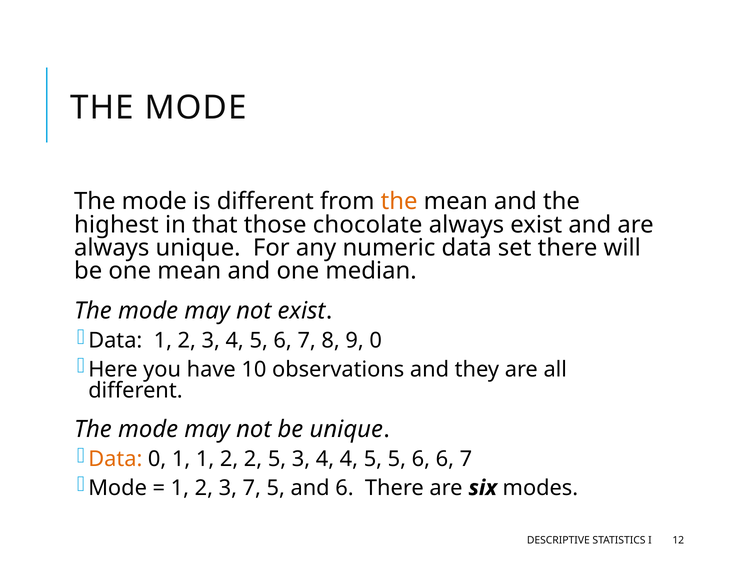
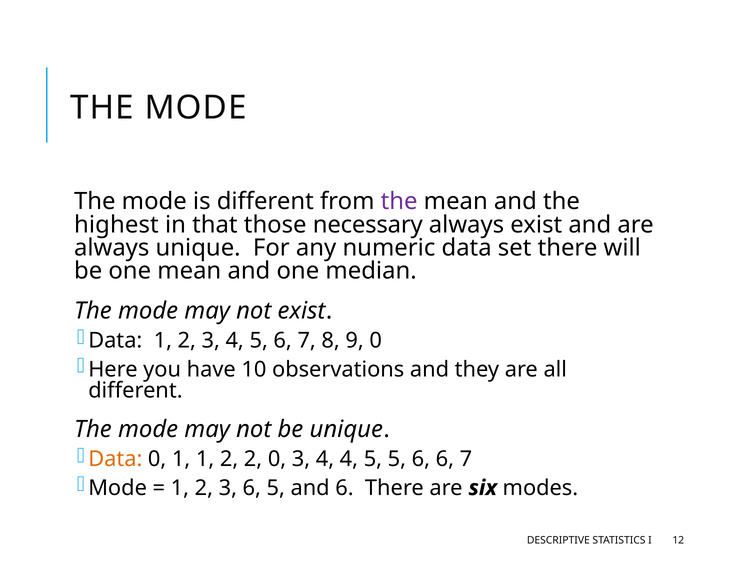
the at (399, 201) colour: orange -> purple
chocolate: chocolate -> necessary
2 5: 5 -> 0
3 7: 7 -> 6
